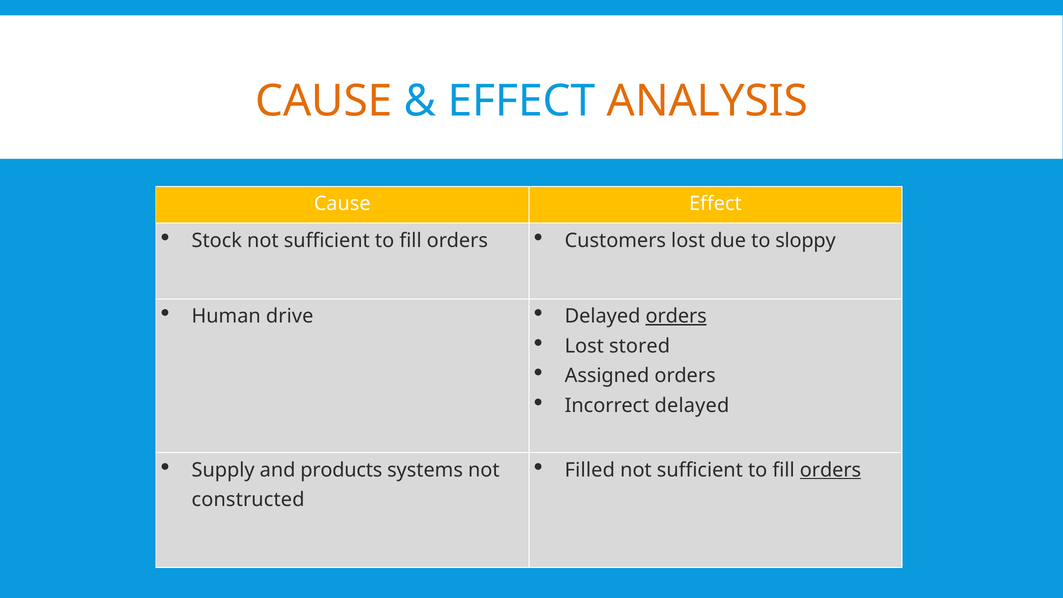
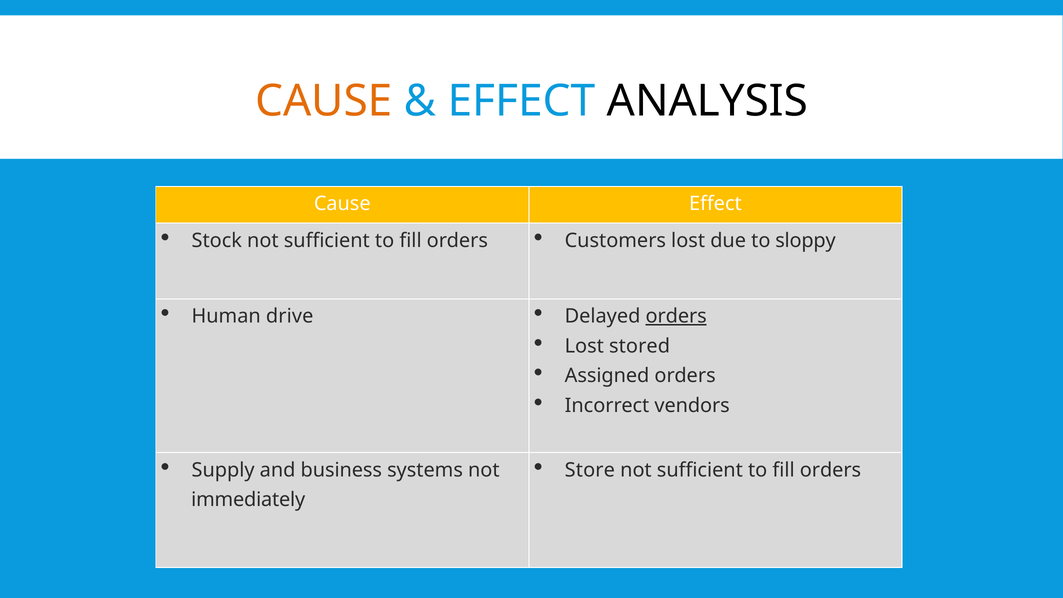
ANALYSIS colour: orange -> black
Incorrect delayed: delayed -> vendors
products: products -> business
Filled: Filled -> Store
orders at (830, 470) underline: present -> none
constructed: constructed -> immediately
